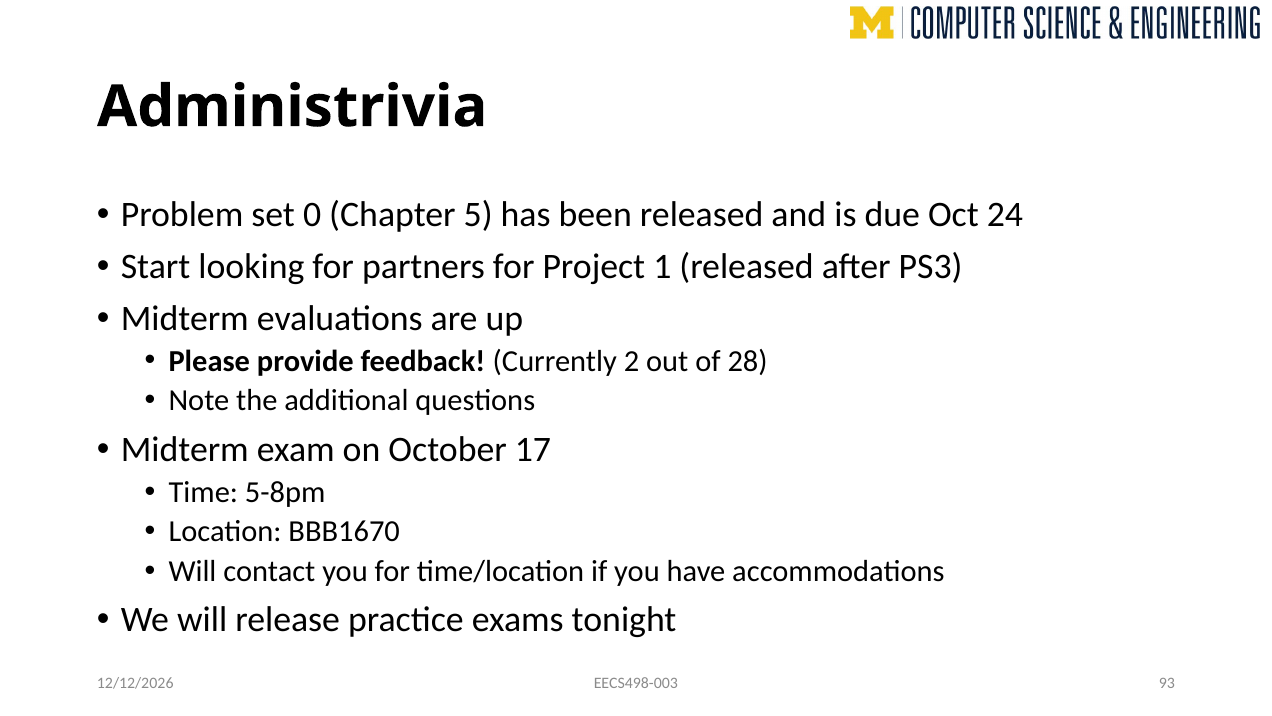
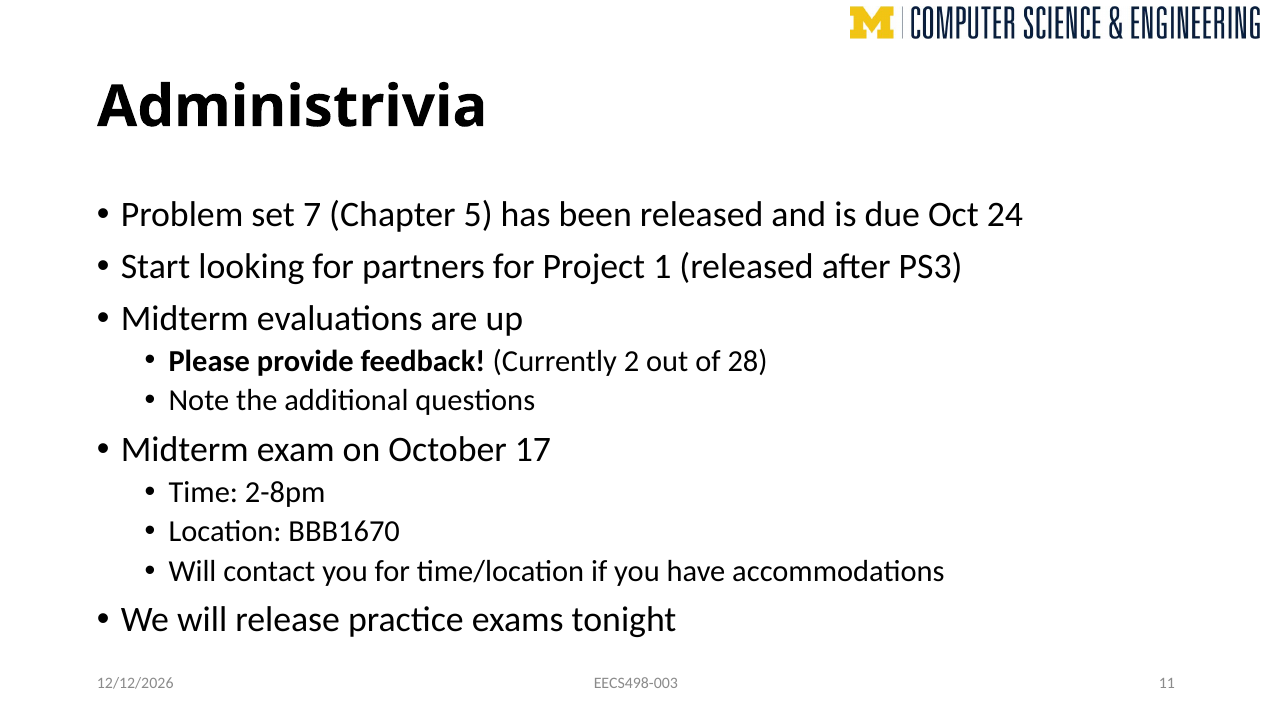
0: 0 -> 7
5-8pm: 5-8pm -> 2-8pm
93: 93 -> 11
